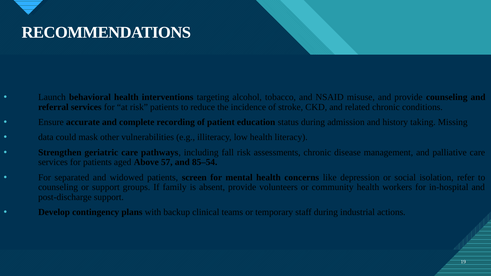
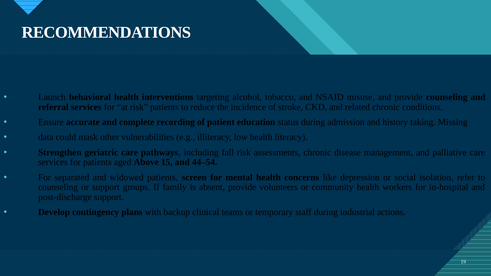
57: 57 -> 15
85–54: 85–54 -> 44–54
